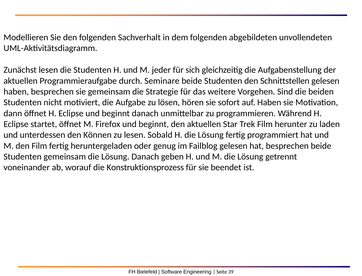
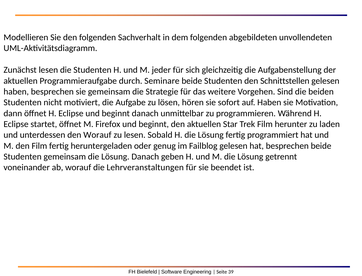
den Können: Können -> Worauf
Konstruktionsprozess: Konstruktionsprozess -> Lehrveranstaltungen
